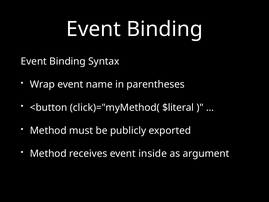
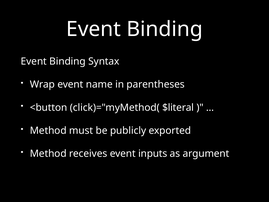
inside: inside -> inputs
